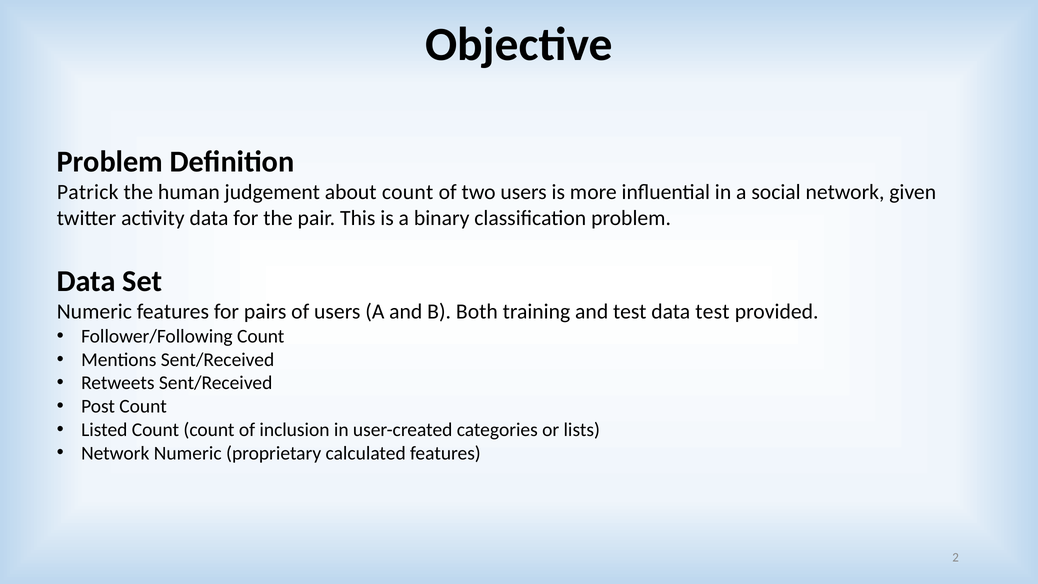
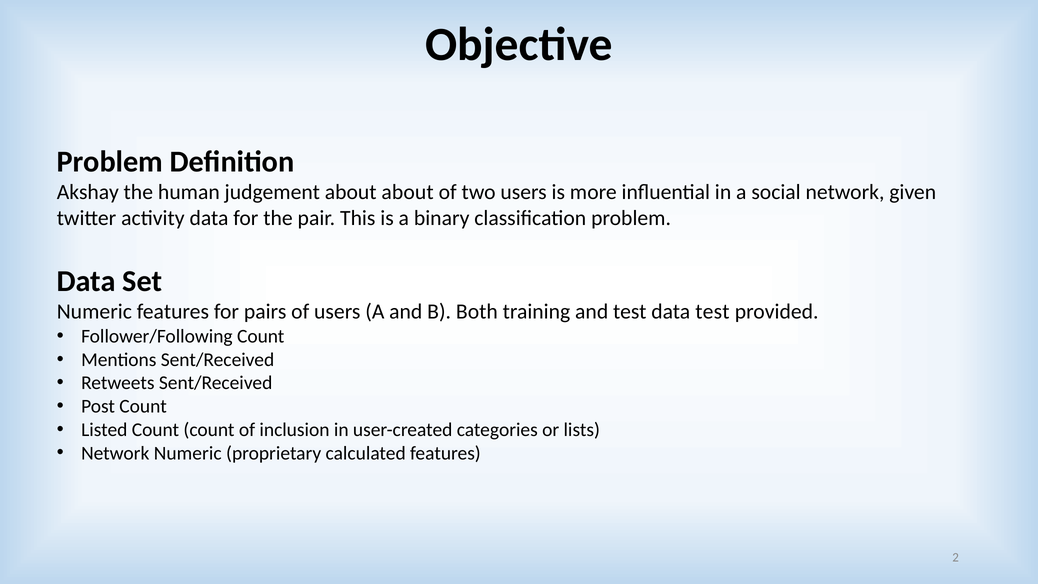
Patrick: Patrick -> Akshay
about count: count -> about
